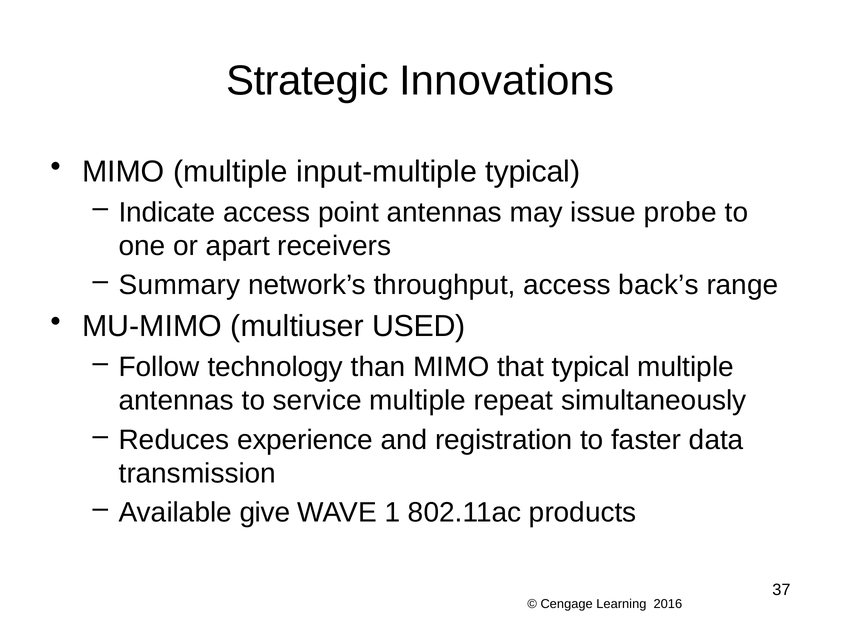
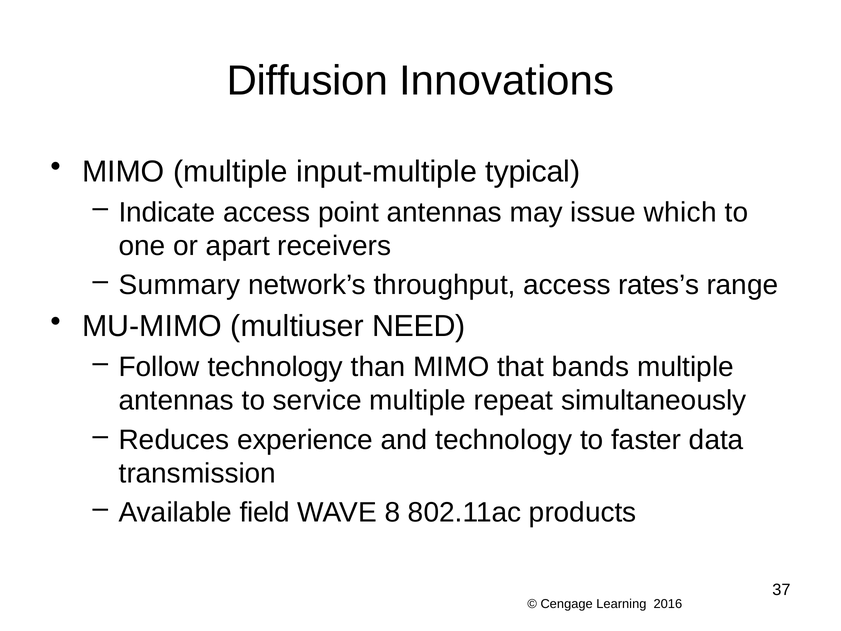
Strategic: Strategic -> Diffusion
probe: probe -> which
back’s: back’s -> rates’s
USED: USED -> NEED
that typical: typical -> bands
and registration: registration -> technology
give: give -> field
1: 1 -> 8
